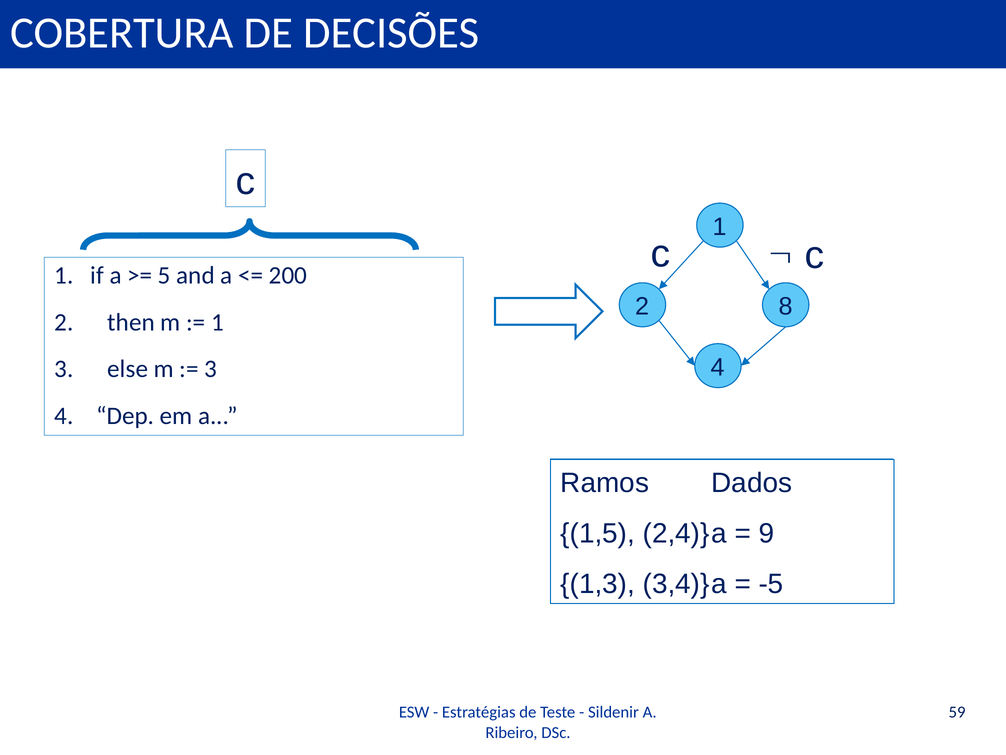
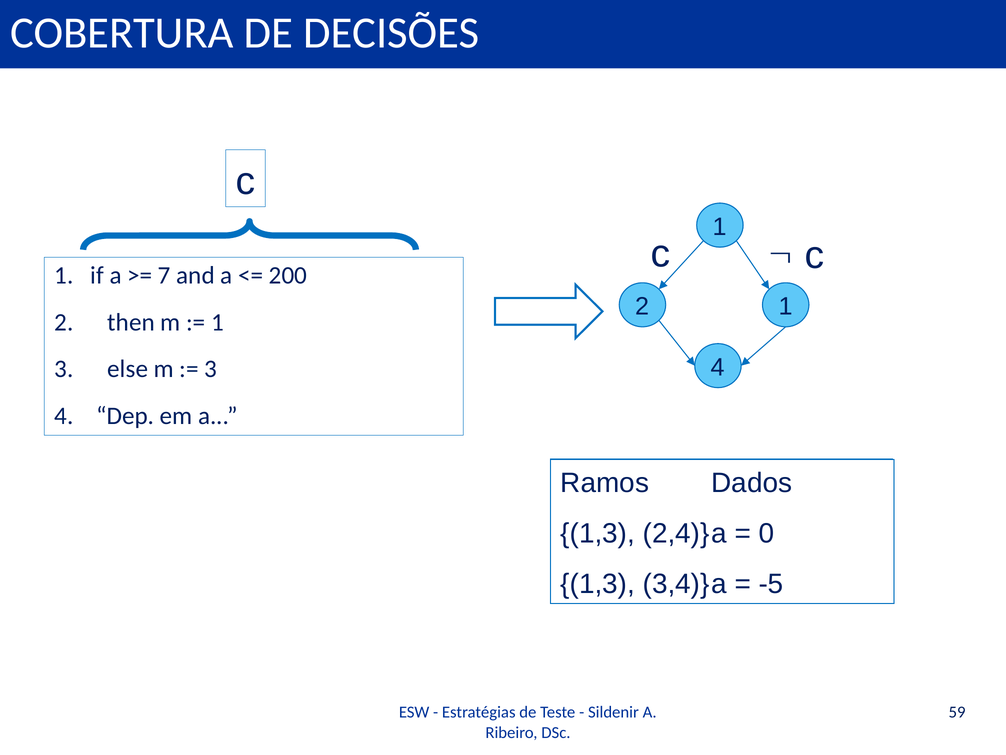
5: 5 -> 7
2 8: 8 -> 1
1,5 at (598, 533): 1,5 -> 1,3
9: 9 -> 0
